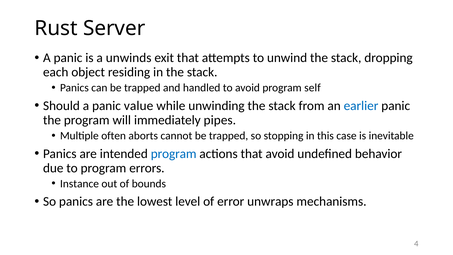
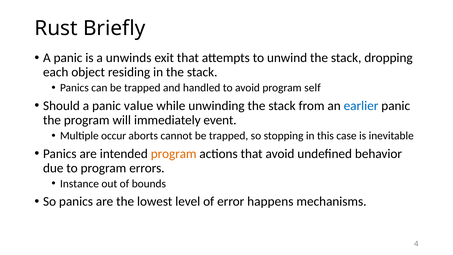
Server: Server -> Briefly
pipes: pipes -> event
often: often -> occur
program at (174, 154) colour: blue -> orange
unwraps: unwraps -> happens
